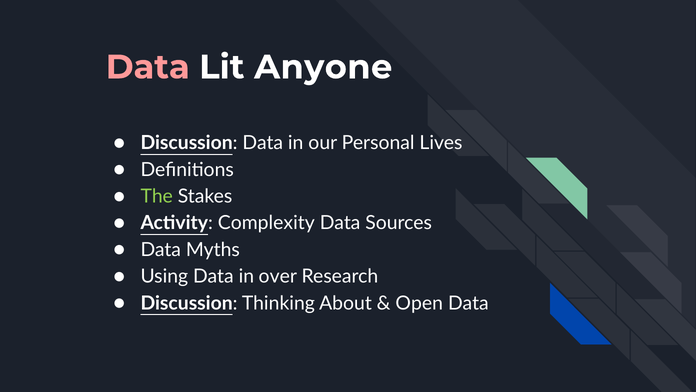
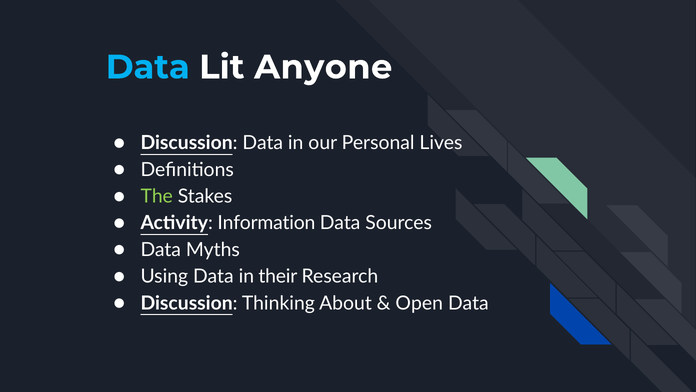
Data at (148, 67) colour: pink -> light blue
Complexity: Complexity -> Information
over: over -> their
